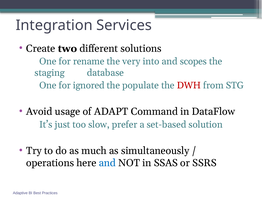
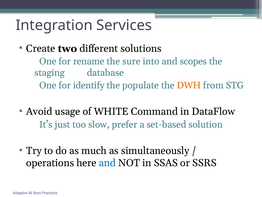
very: very -> sure
ignored: ignored -> identify
DWH colour: red -> orange
ADAPT: ADAPT -> WHITE
